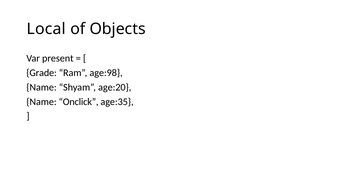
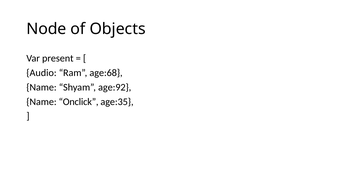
Local: Local -> Node
Grade: Grade -> Audio
age:98: age:98 -> age:68
age:20: age:20 -> age:92
